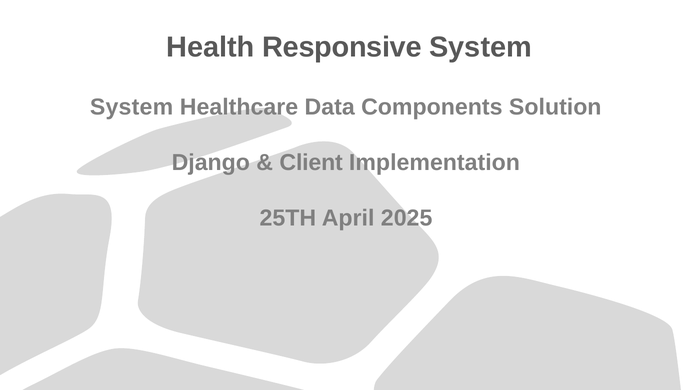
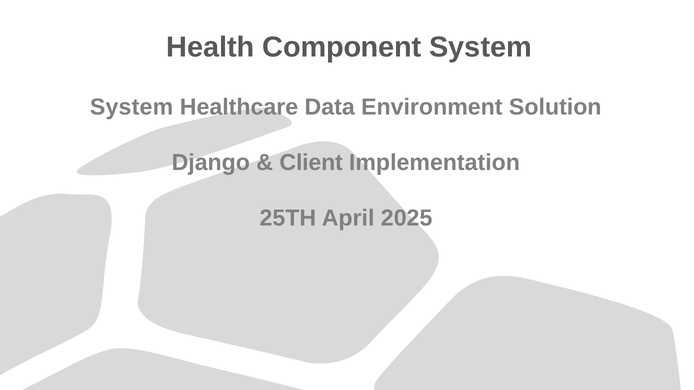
Responsive: Responsive -> Component
Components: Components -> Environment
